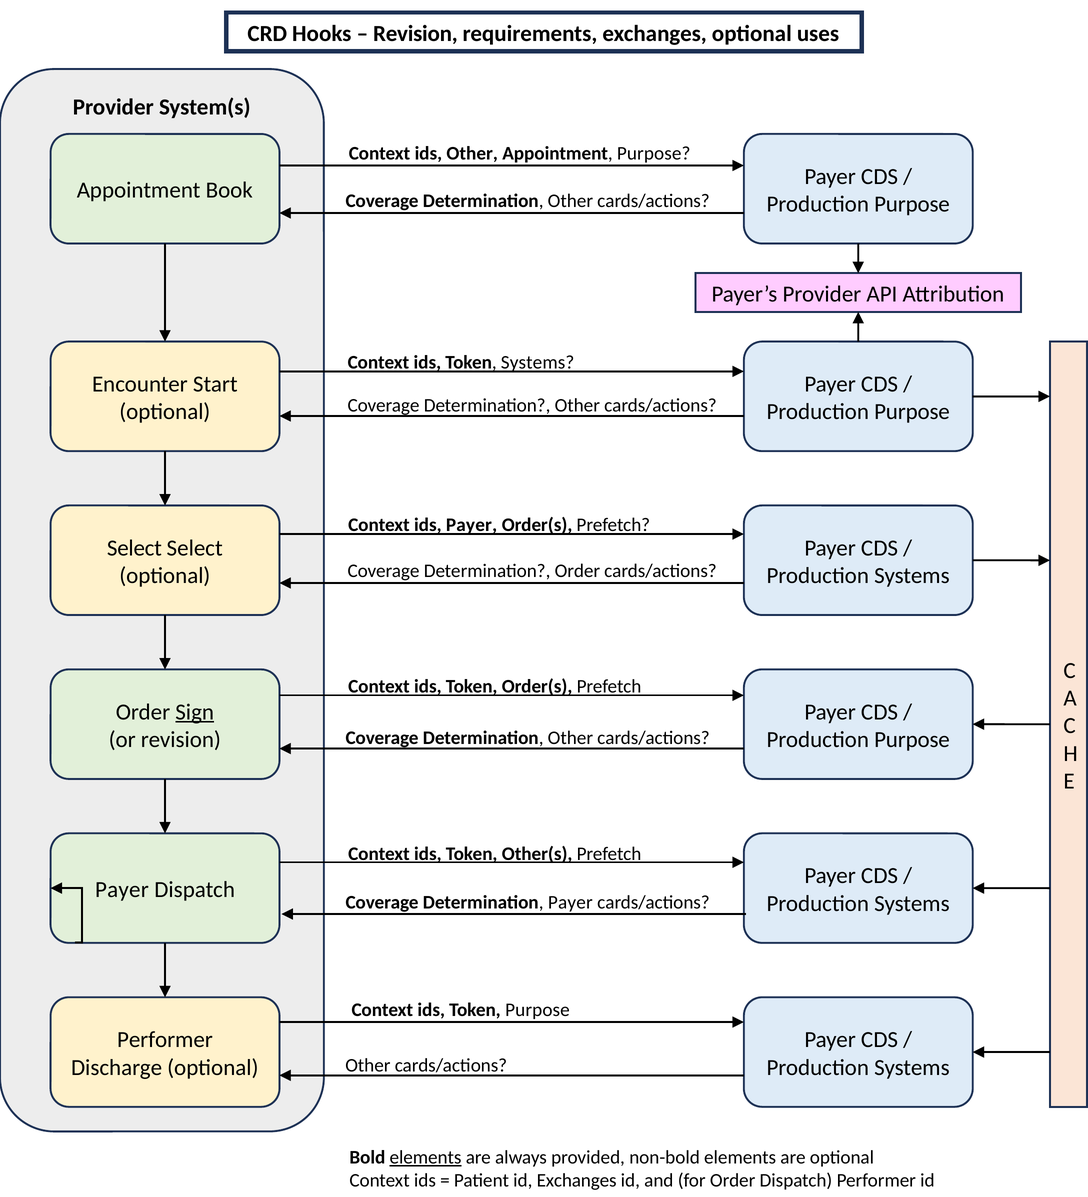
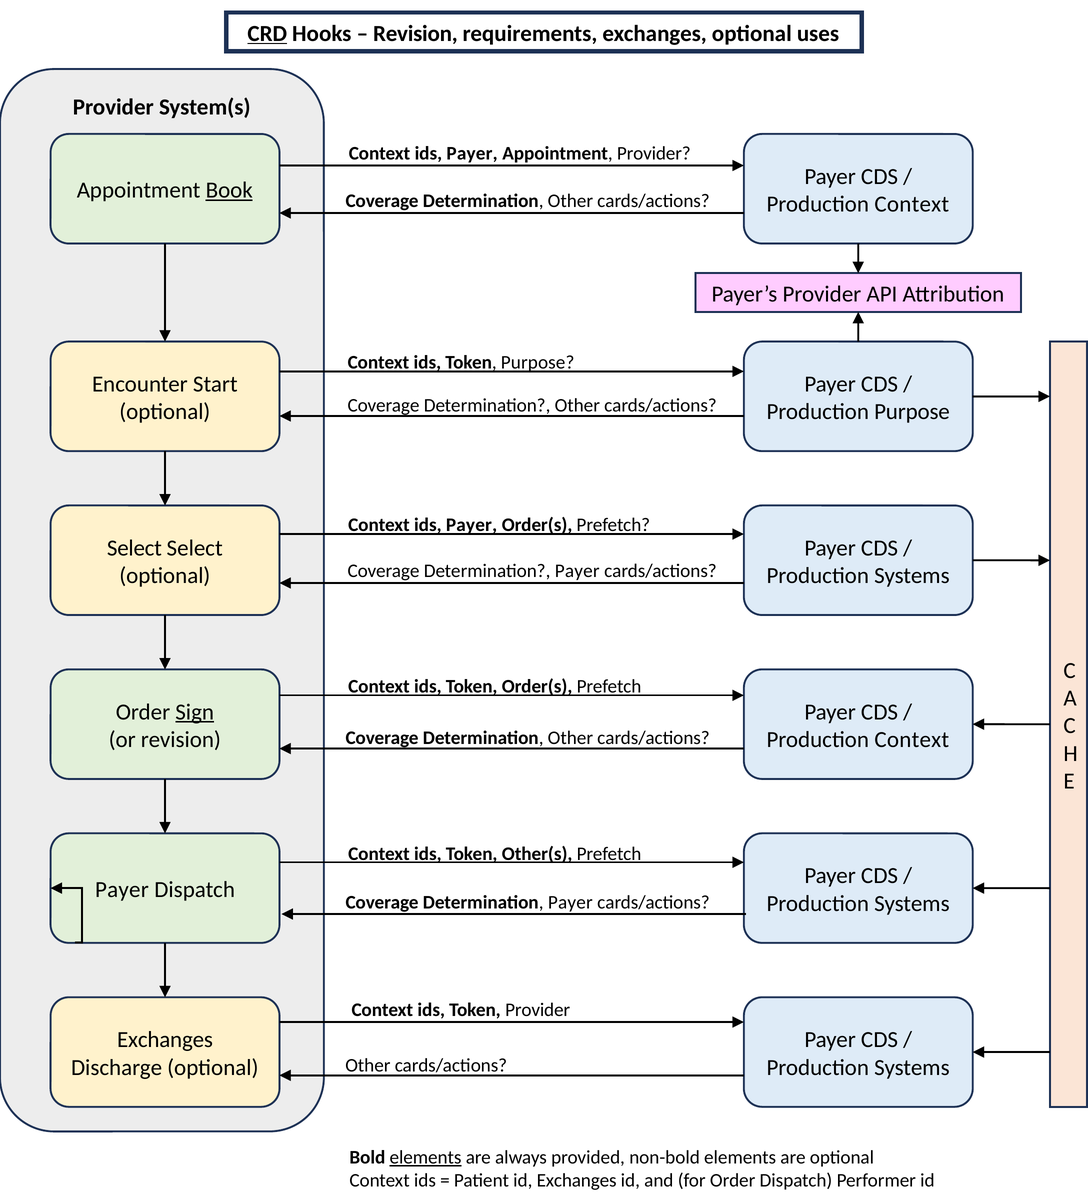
CRD underline: none -> present
Other at (472, 154): Other -> Payer
Appointment Purpose: Purpose -> Provider
Book underline: none -> present
Purpose at (912, 204): Purpose -> Context
Token Systems: Systems -> Purpose
Order at (577, 571): Order -> Payer
Purpose at (912, 740): Purpose -> Context
Token Purpose: Purpose -> Provider
Performer at (165, 1040): Performer -> Exchanges
